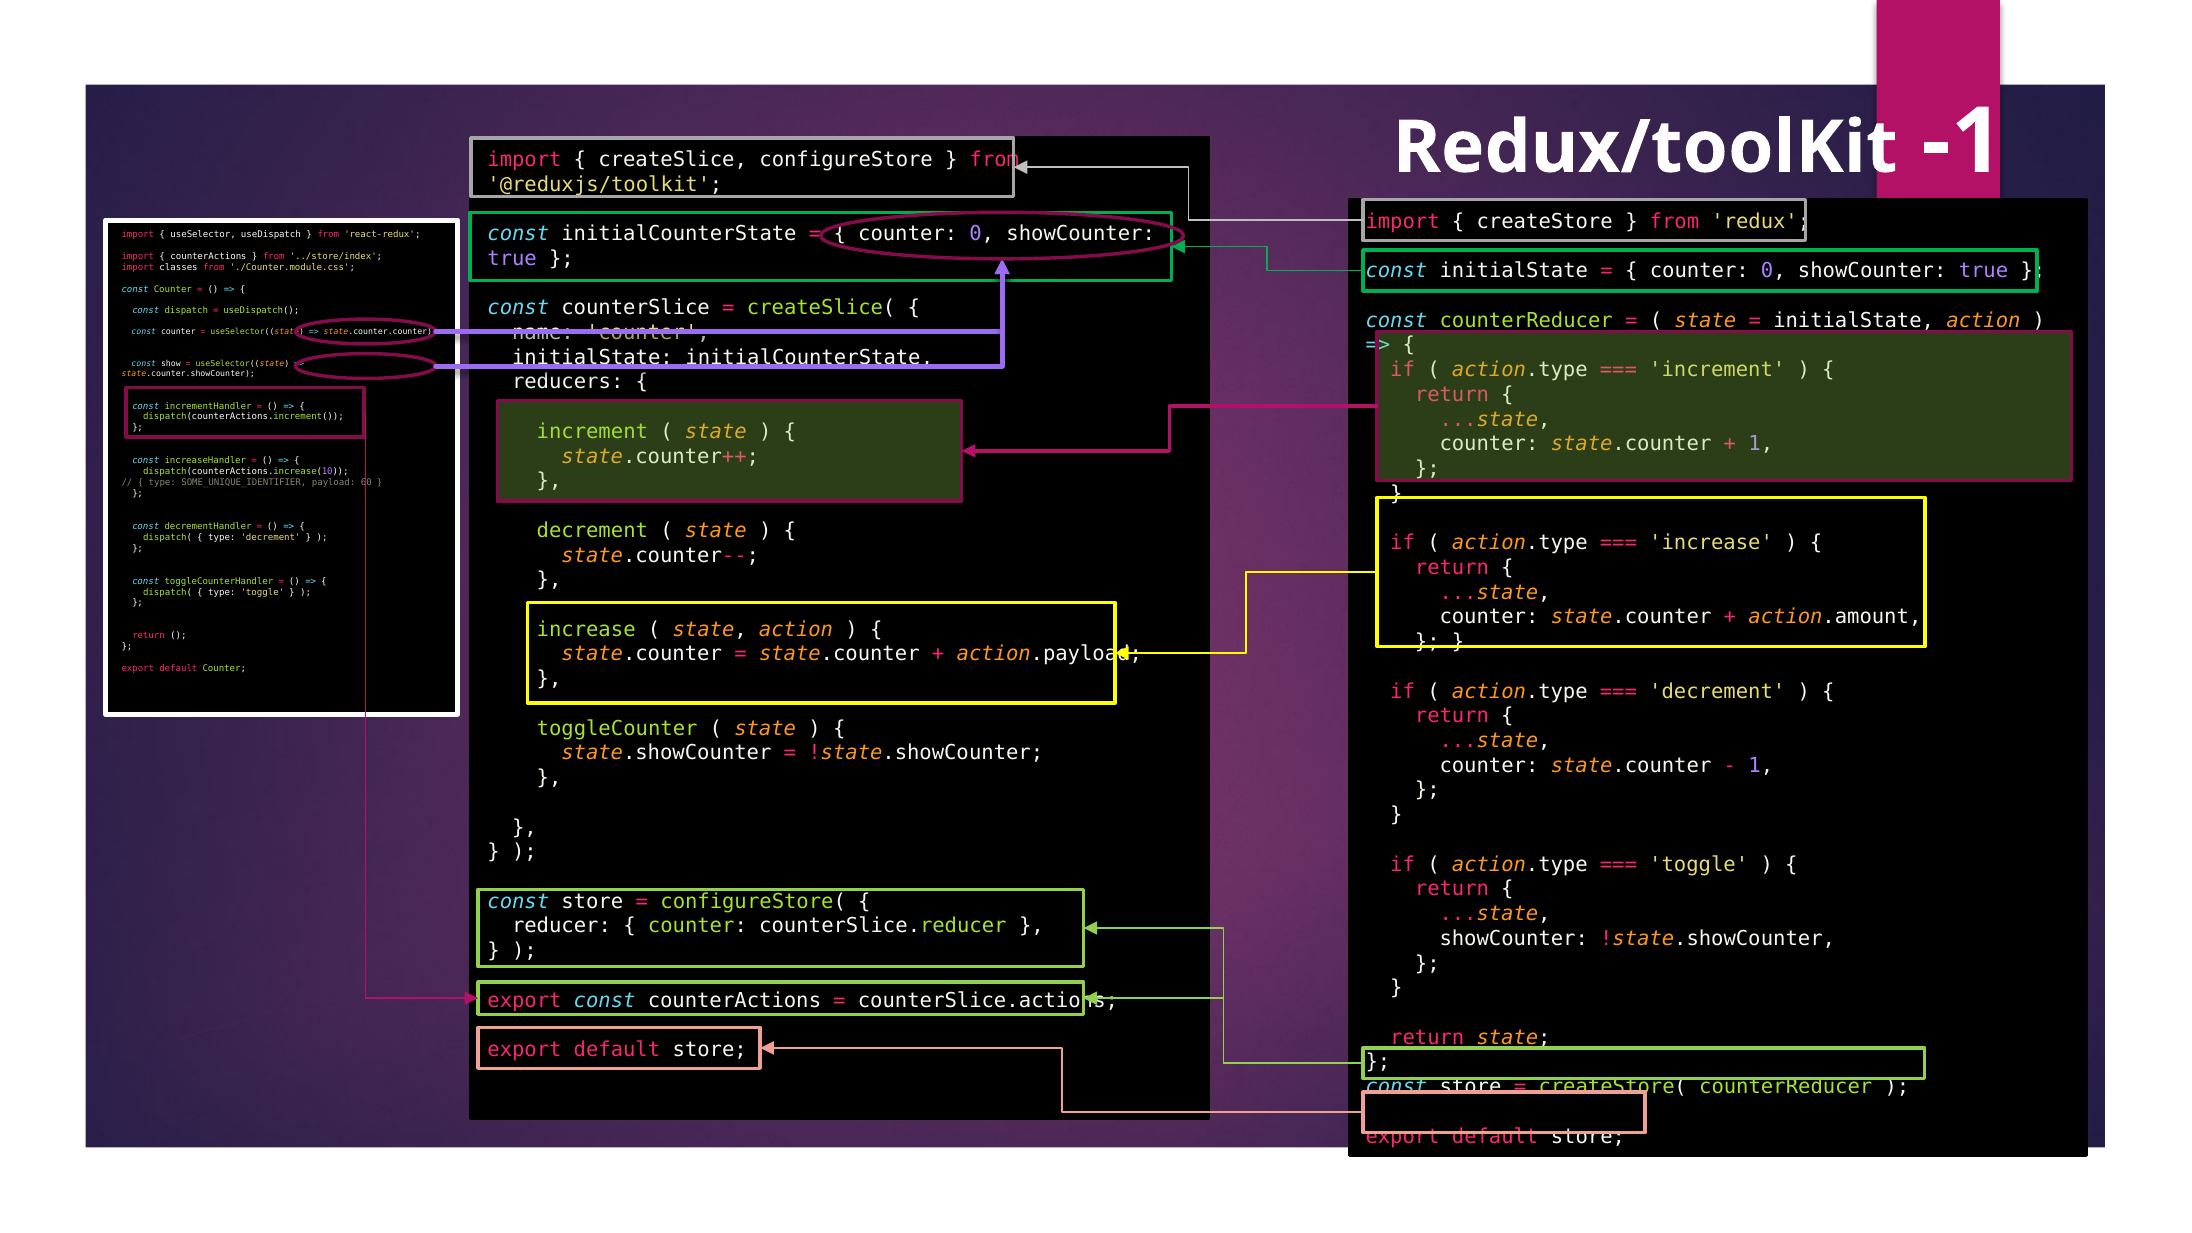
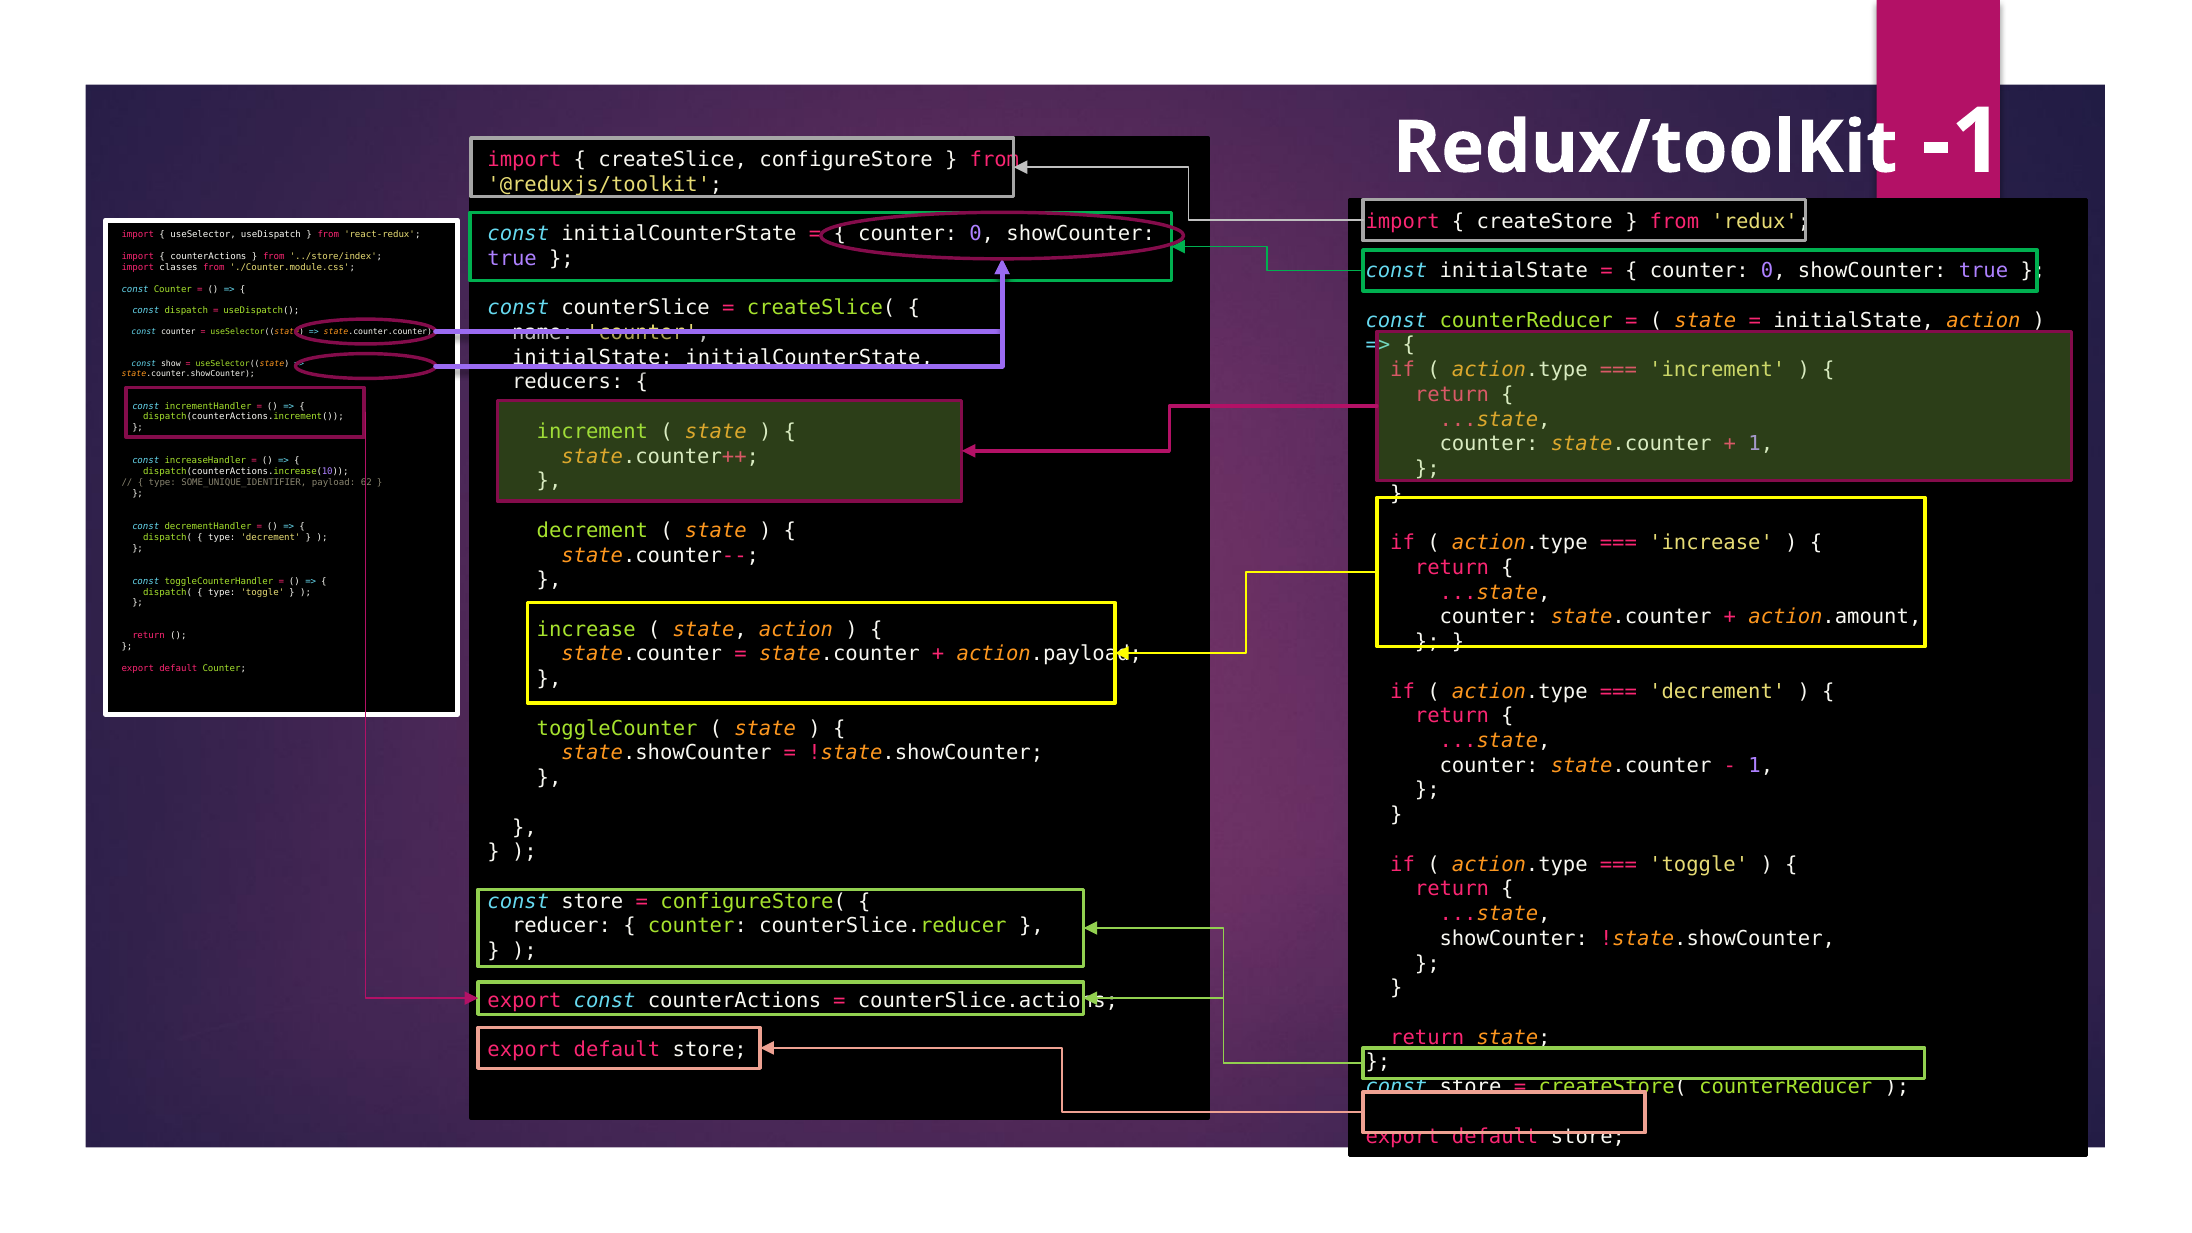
60: 60 -> 62
